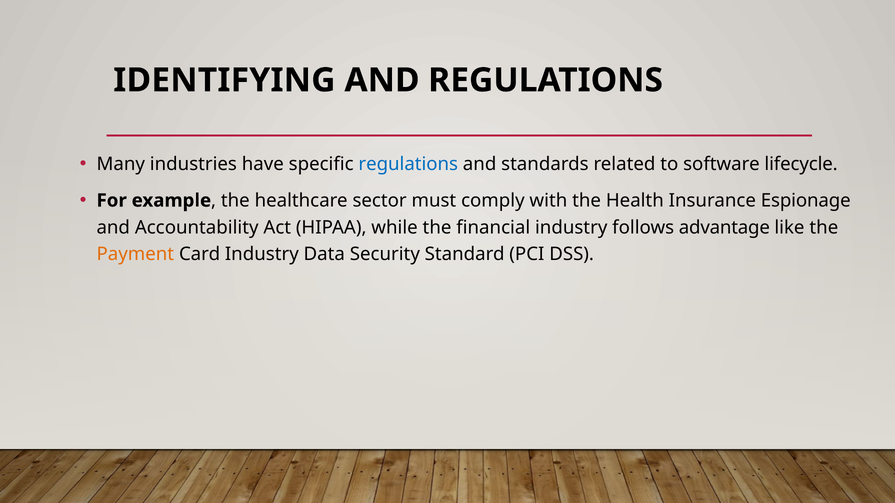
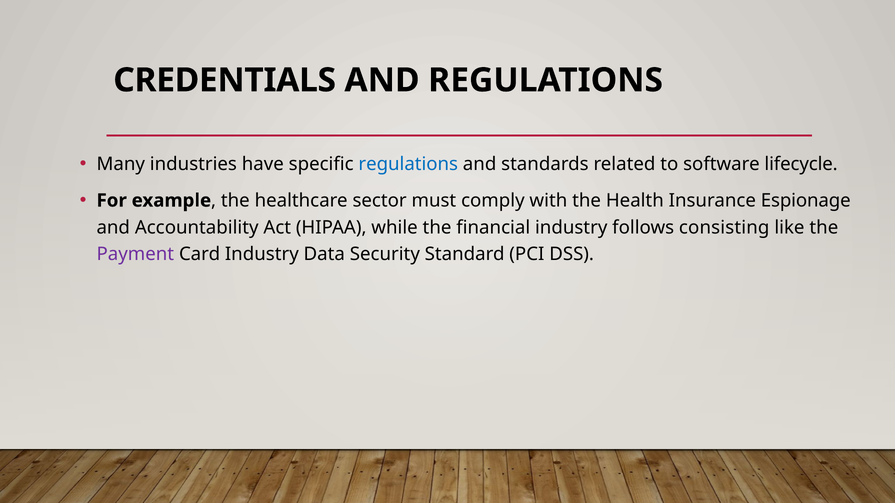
IDENTIFYING: IDENTIFYING -> CREDENTIALS
advantage: advantage -> consisting
Payment colour: orange -> purple
